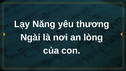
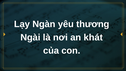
Năng: Năng -> Ngàn
lòng: lòng -> khát
